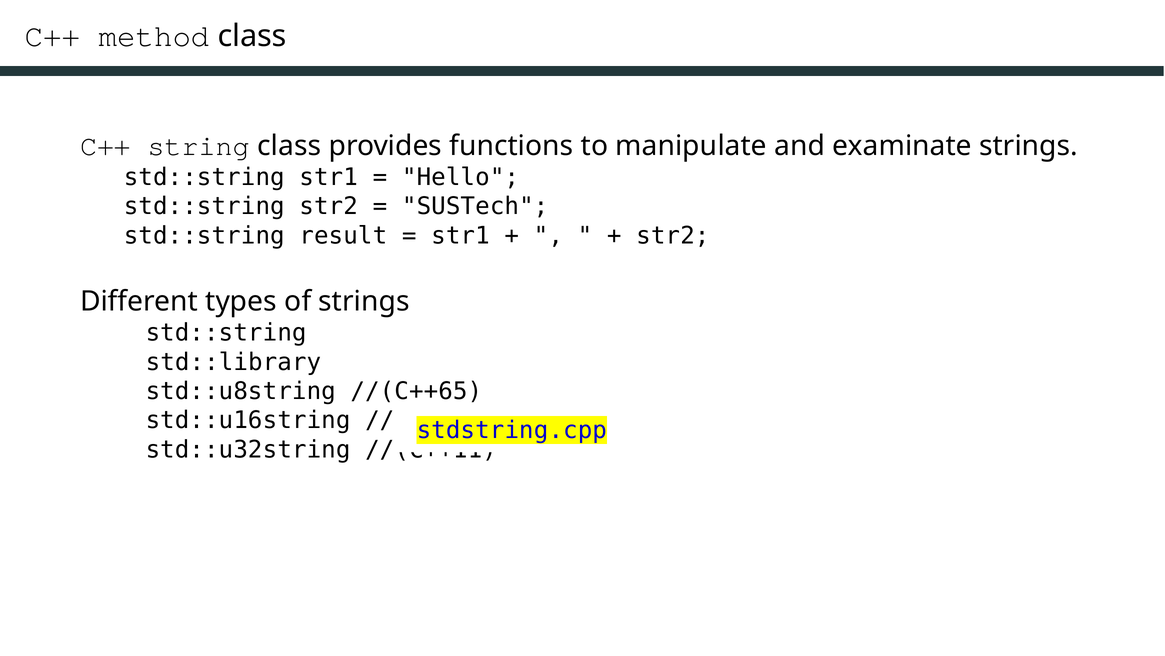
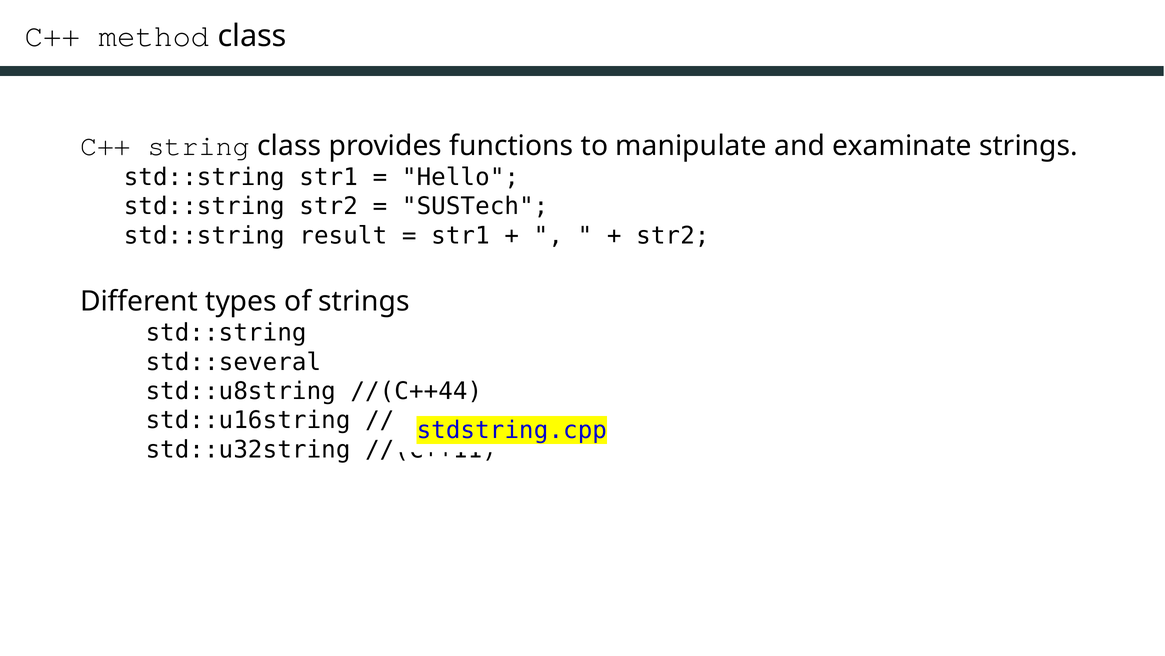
std::library: std::library -> std::several
//(C++65: //(C++65 -> //(C++44
